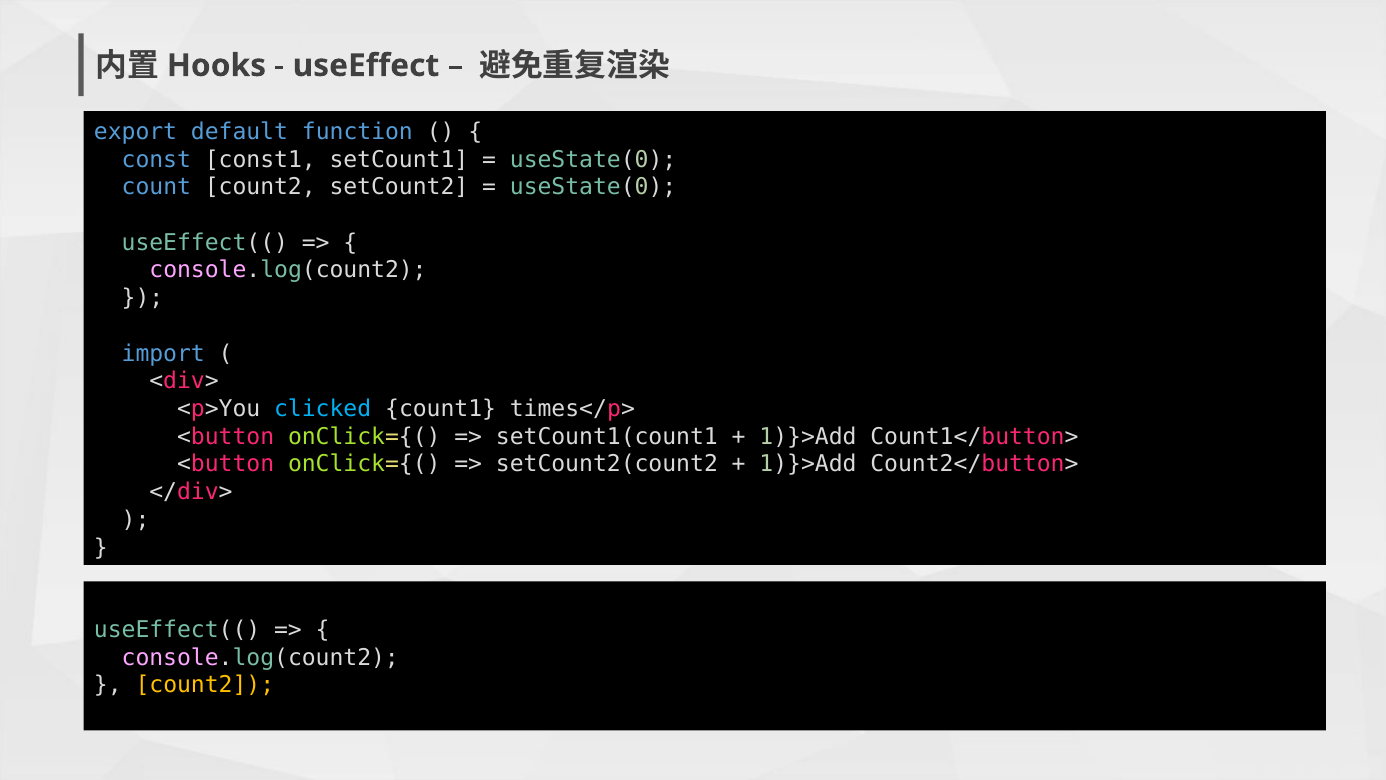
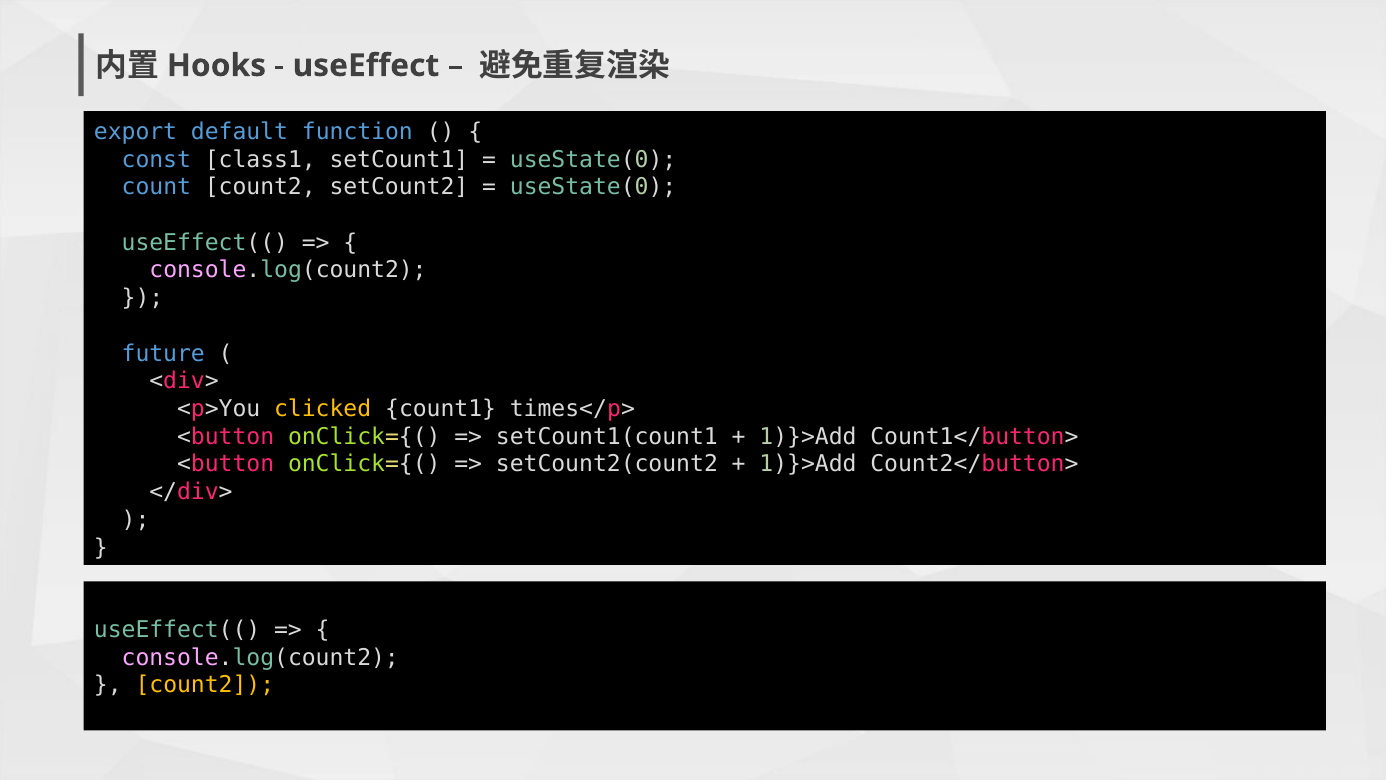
const1: const1 -> class1
import: import -> future
clicked colour: light blue -> yellow
